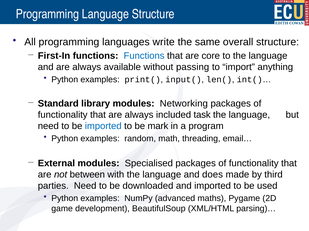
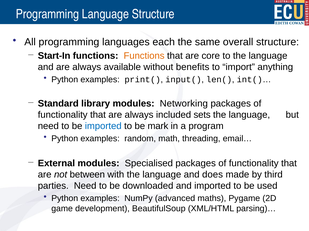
write: write -> each
First-In: First-In -> Start-In
Functions at (144, 56) colour: blue -> orange
passing: passing -> benefits
task: task -> sets
